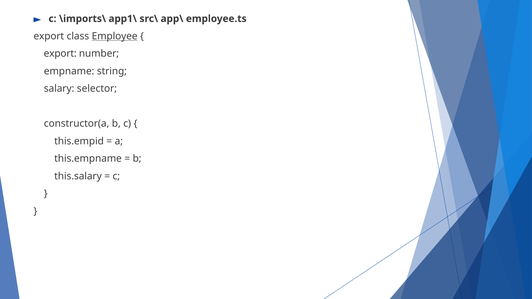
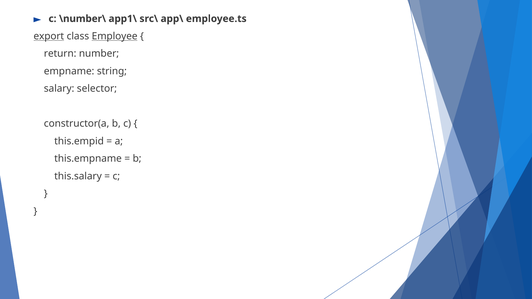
\imports\: \imports\ -> \number\
export at (49, 36) underline: none -> present
export at (60, 54): export -> return
